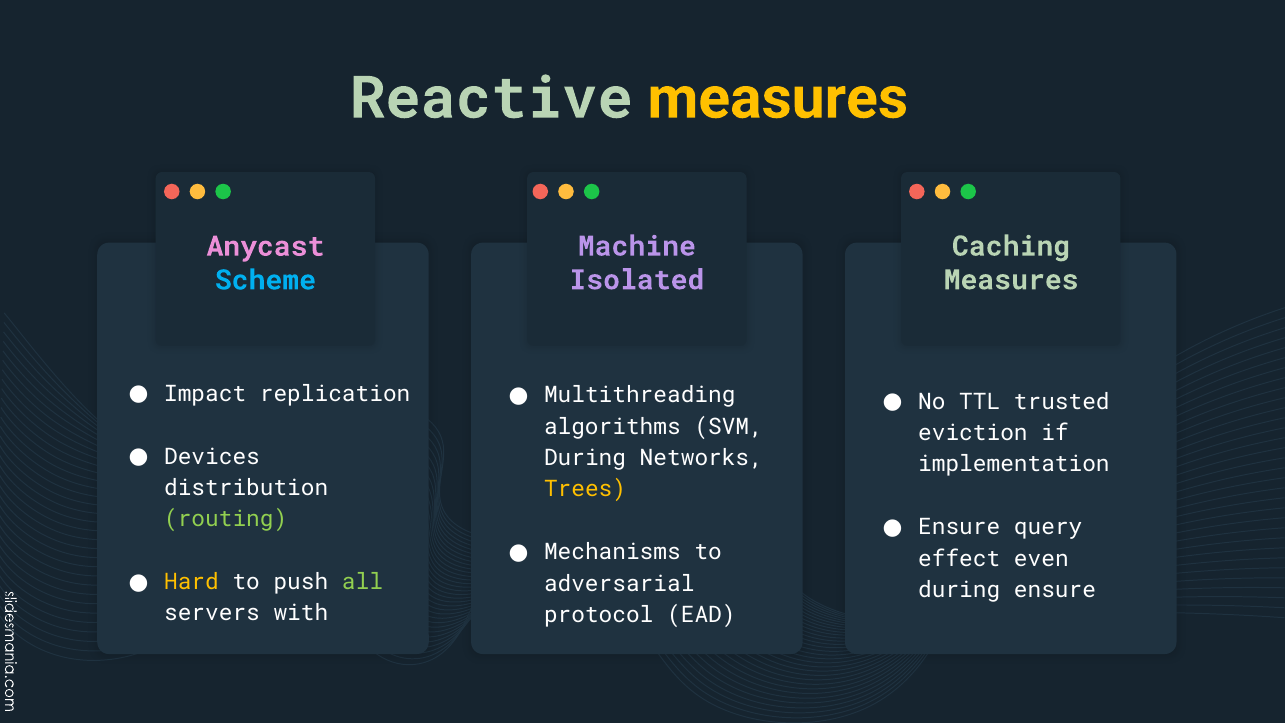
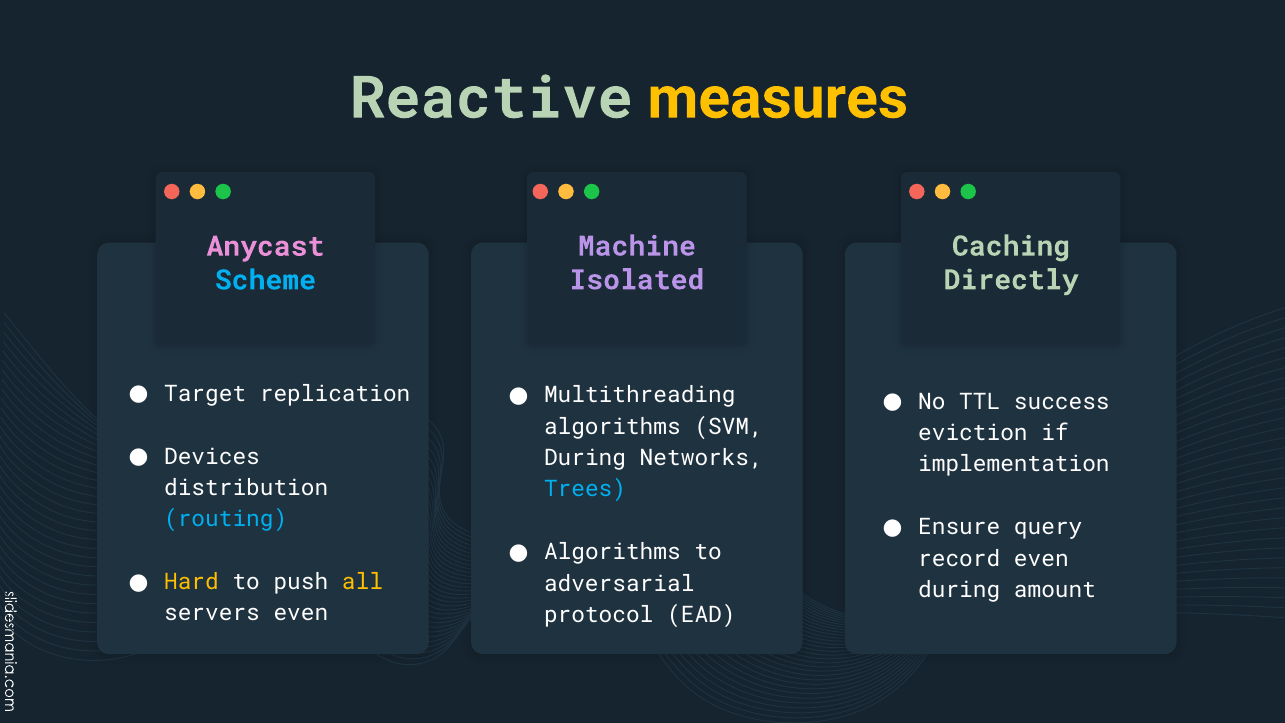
Measures at (1011, 280): Measures -> Directly
Impact: Impact -> Target
trusted: trusted -> success
Trees colour: yellow -> light blue
routing colour: light green -> light blue
Mechanisms at (612, 552): Mechanisms -> Algorithms
effect: effect -> record
all colour: light green -> yellow
during ensure: ensure -> amount
servers with: with -> even
